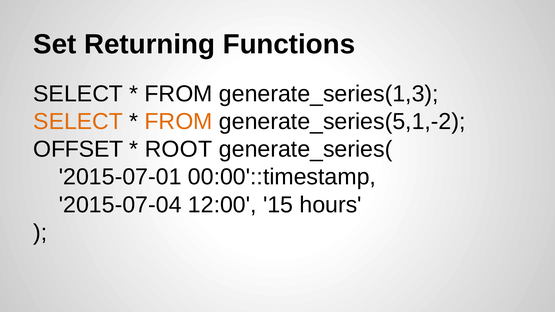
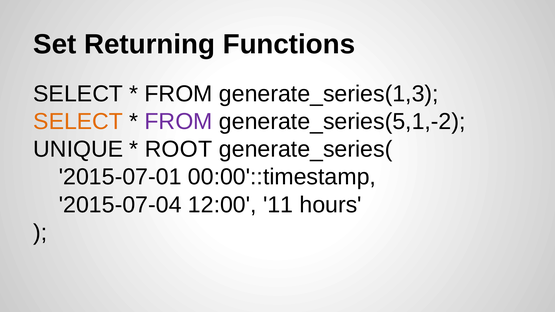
FROM at (179, 122) colour: orange -> purple
OFFSET: OFFSET -> UNIQUE
15: 15 -> 11
